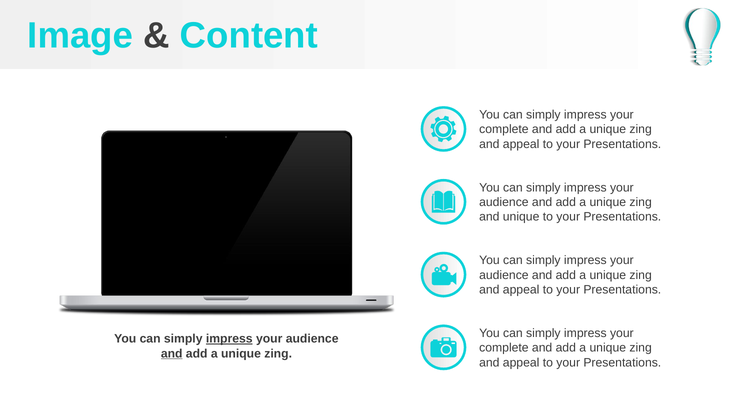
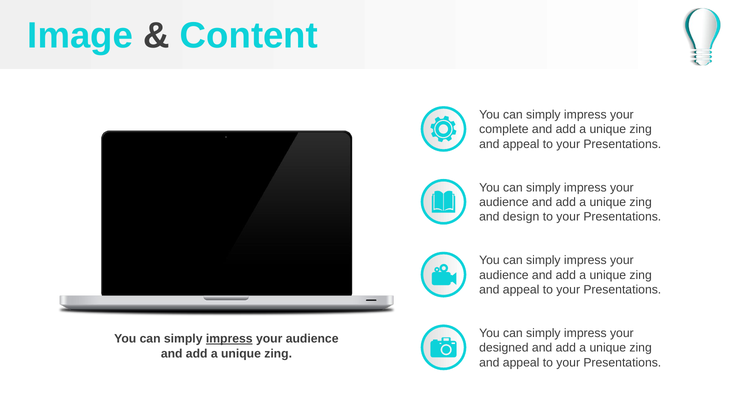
and unique: unique -> design
complete at (504, 348): complete -> designed
and at (172, 353) underline: present -> none
